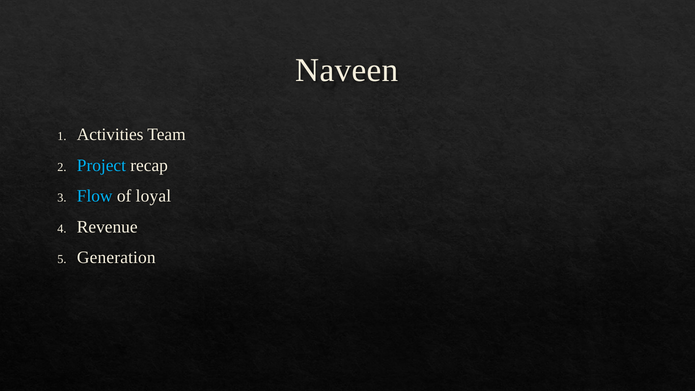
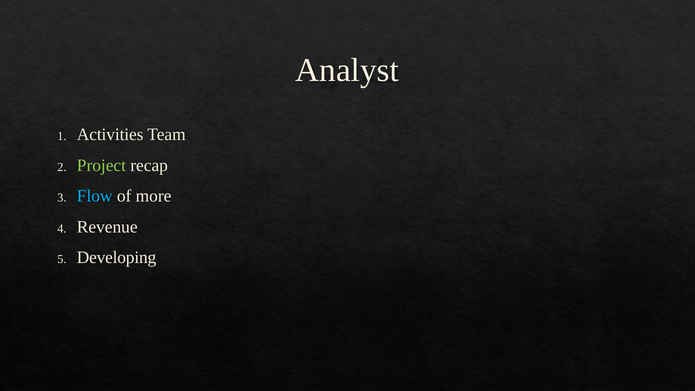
Naveen: Naveen -> Analyst
Project colour: light blue -> light green
loyal: loyal -> more
Generation: Generation -> Developing
